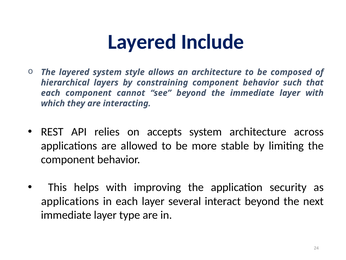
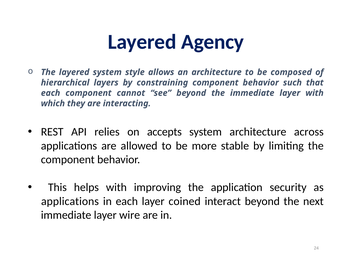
Include: Include -> Agency
several: several -> coined
type: type -> wire
